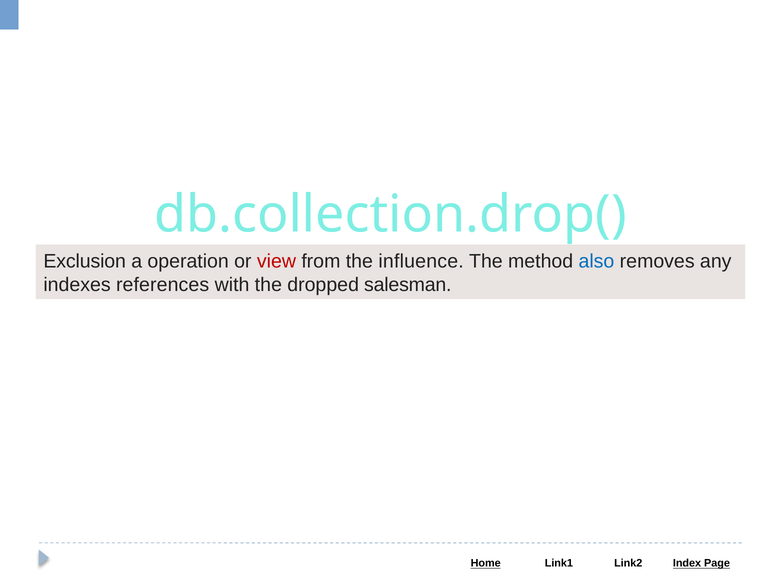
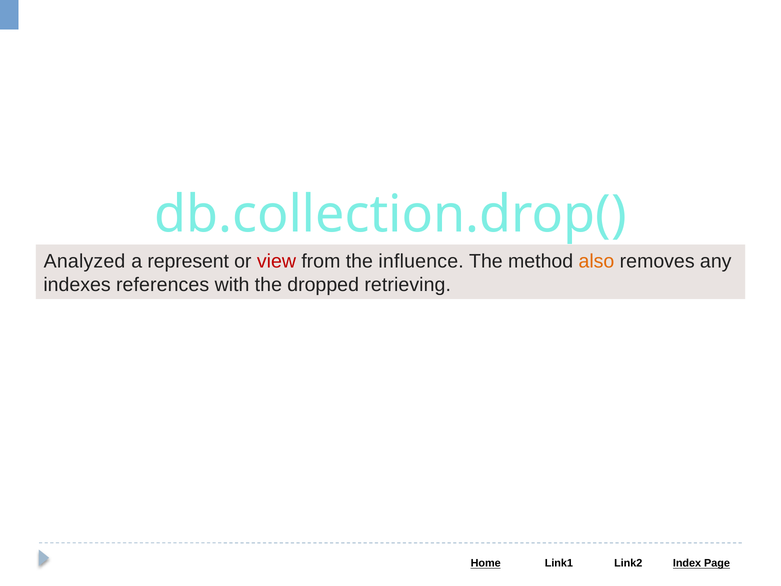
Exclusion: Exclusion -> Analyzed
operation: operation -> represent
also colour: blue -> orange
salesman: salesman -> retrieving
